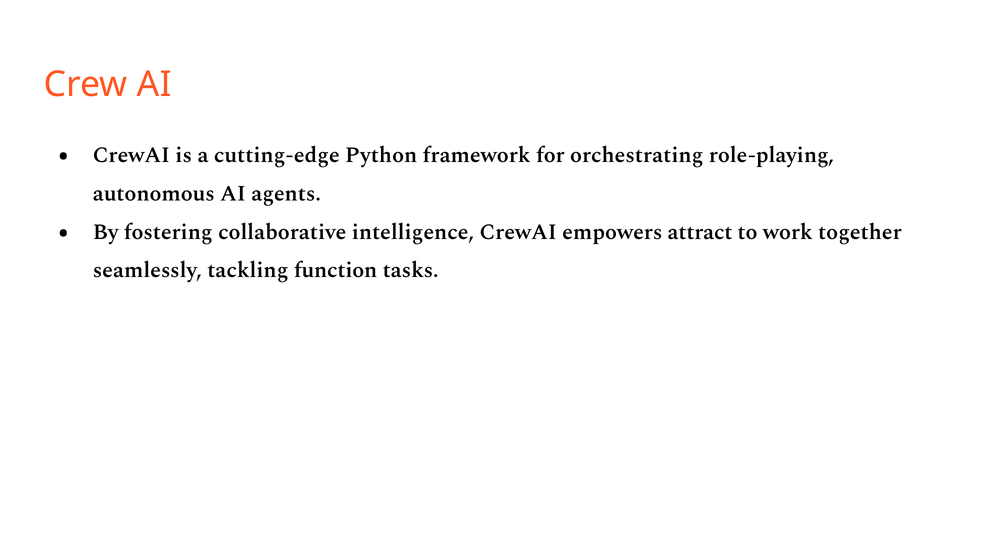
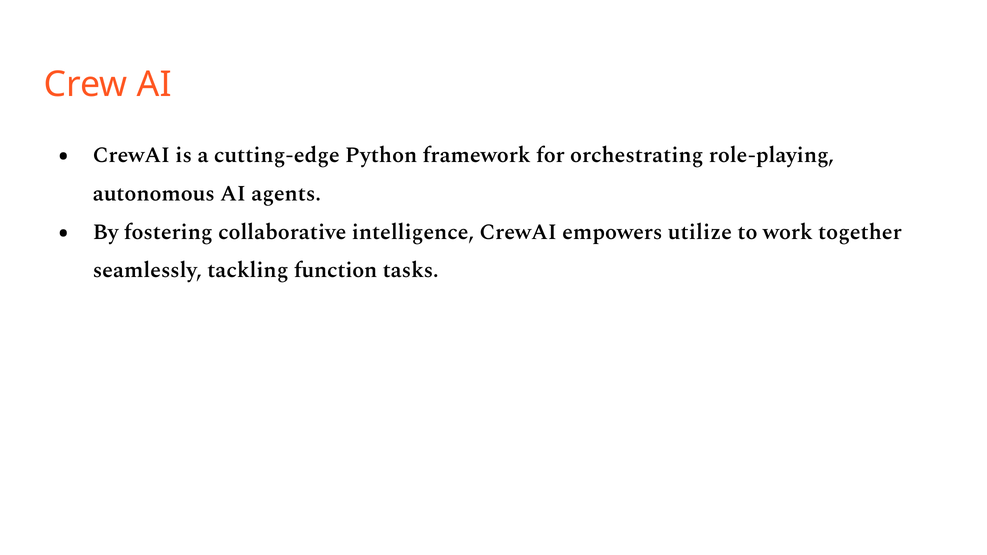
attract: attract -> utilize
